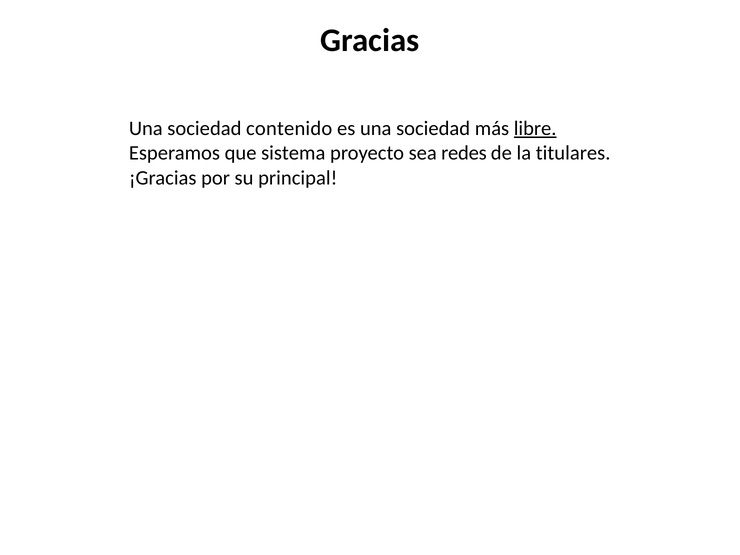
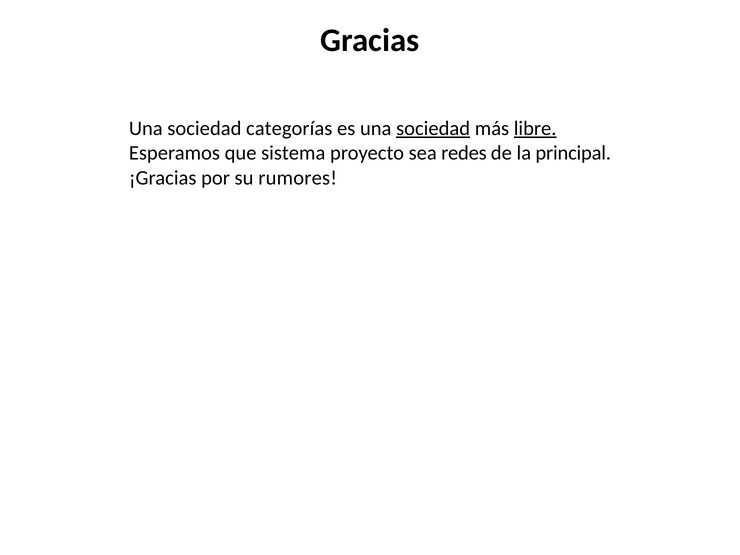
contenido: contenido -> categorías
sociedad at (433, 128) underline: none -> present
titulares: titulares -> principal
principal: principal -> rumores
